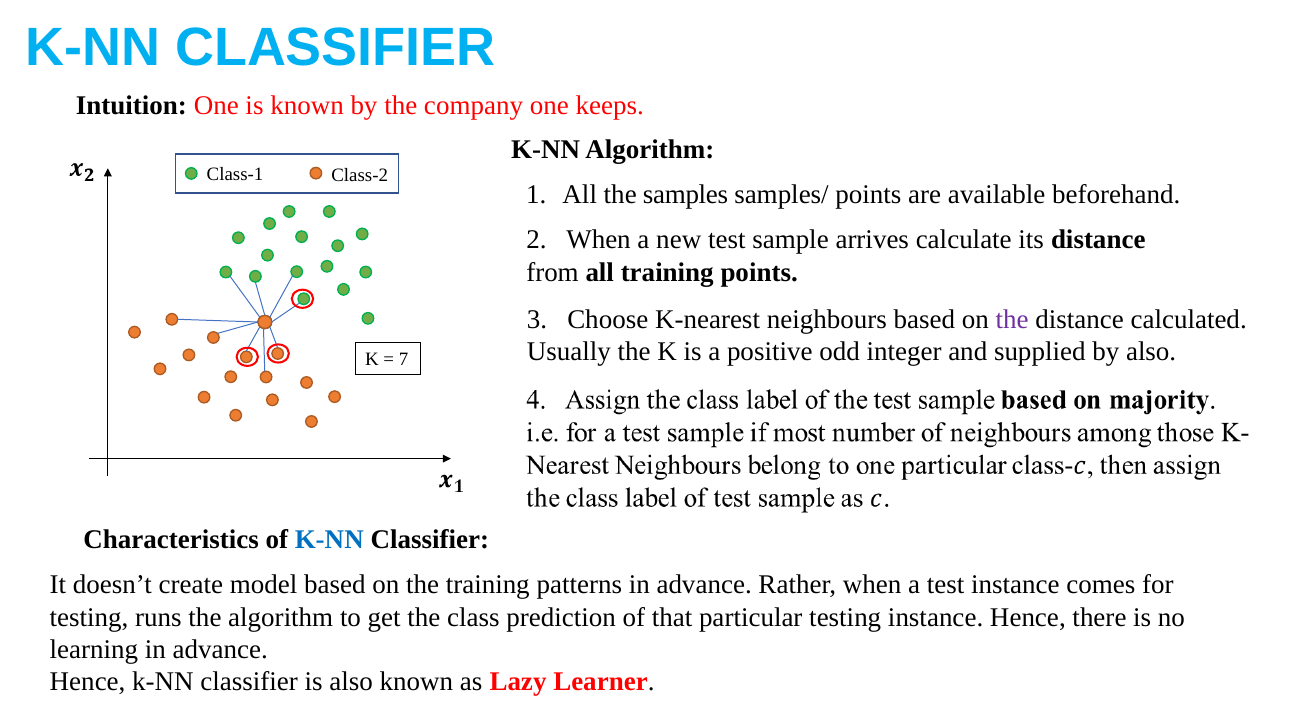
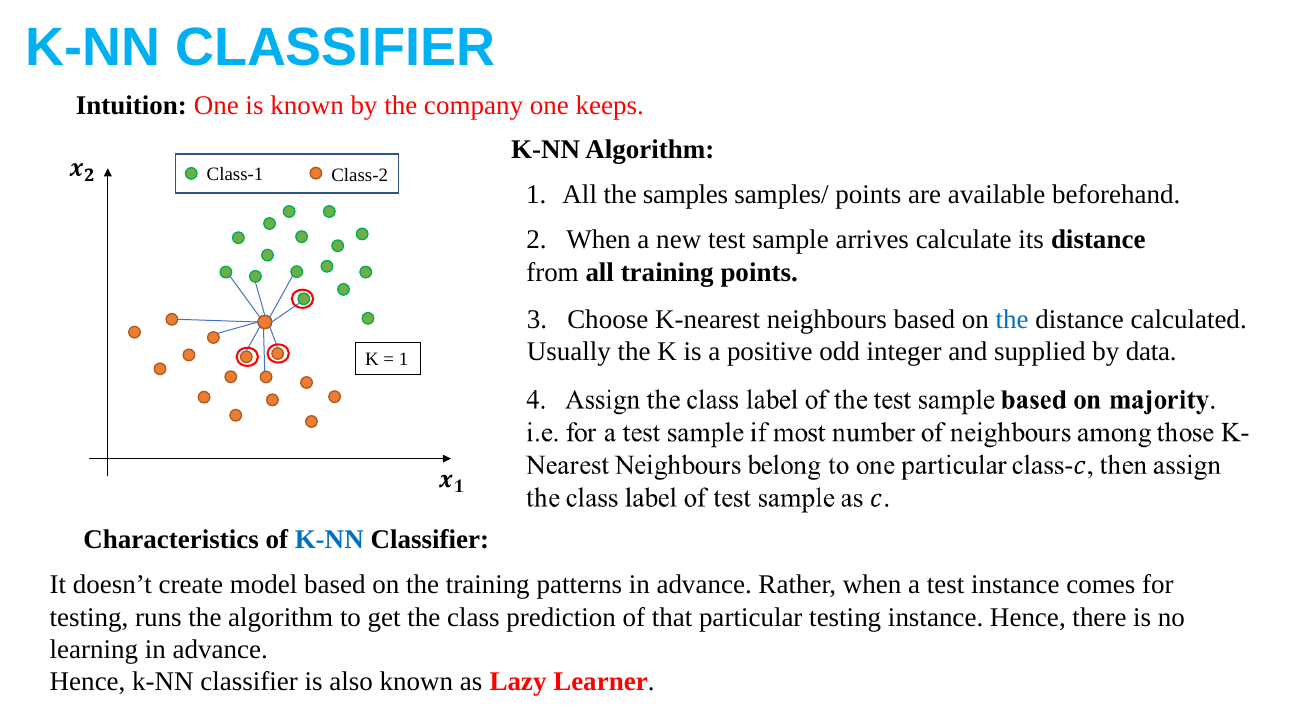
the at (1012, 320) colour: purple -> blue
by also: also -> data
7 at (403, 360): 7 -> 1
